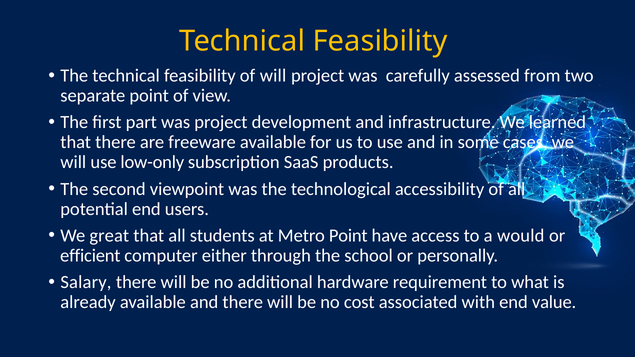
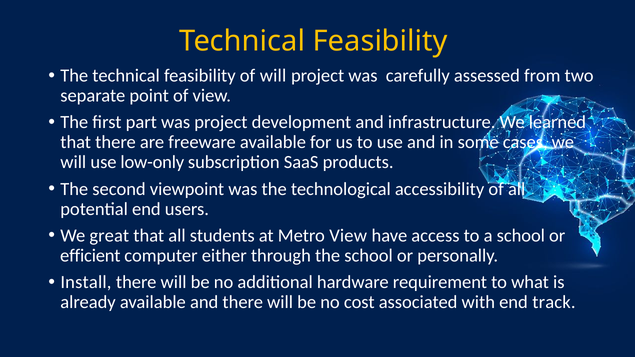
Metro Point: Point -> View
a would: would -> school
Salary: Salary -> Install
value: value -> track
